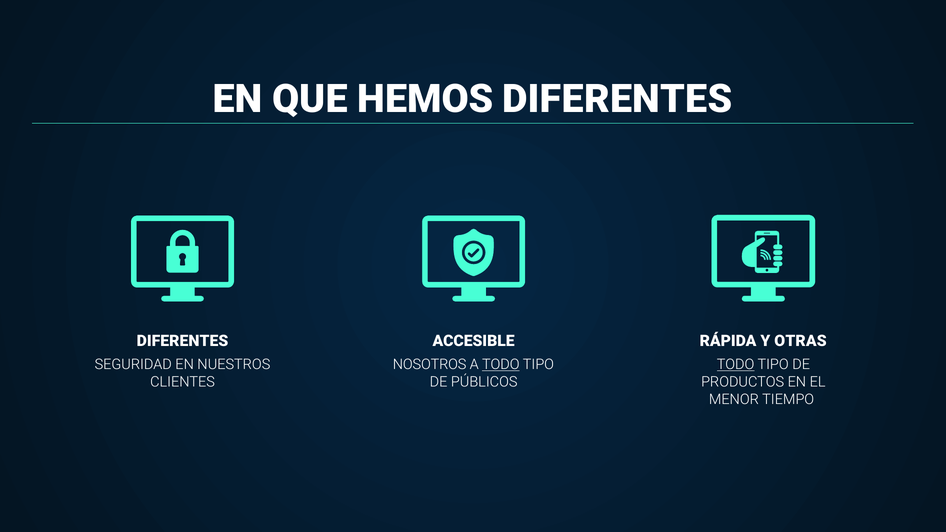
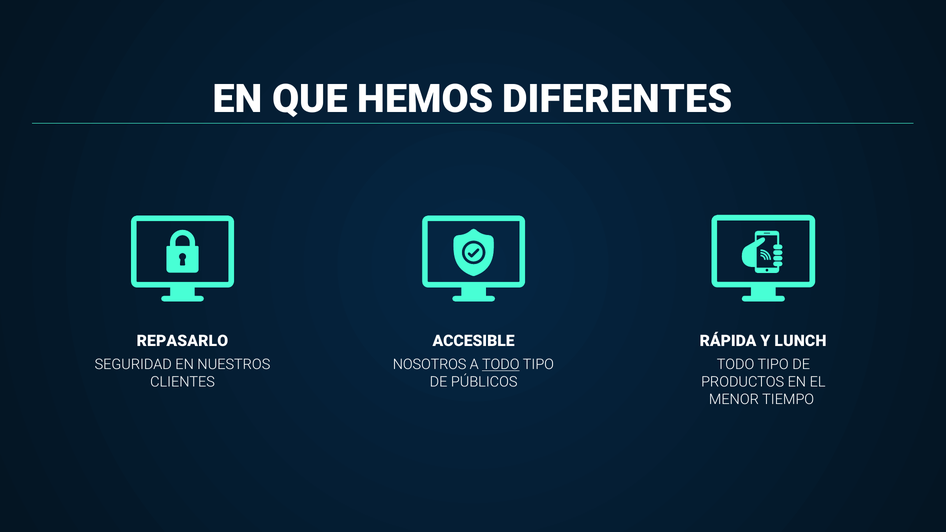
DIFERENTES at (182, 341): DIFERENTES -> REPASARLO
OTRAS: OTRAS -> LUNCH
TODO at (736, 365) underline: present -> none
